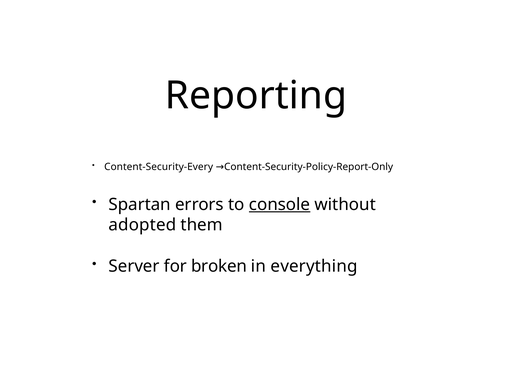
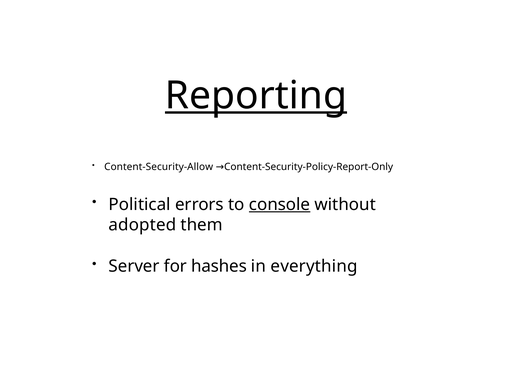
Reporting underline: none -> present
Content-Security-Every: Content-Security-Every -> Content-Security-Allow
Spartan: Spartan -> Political
broken: broken -> hashes
